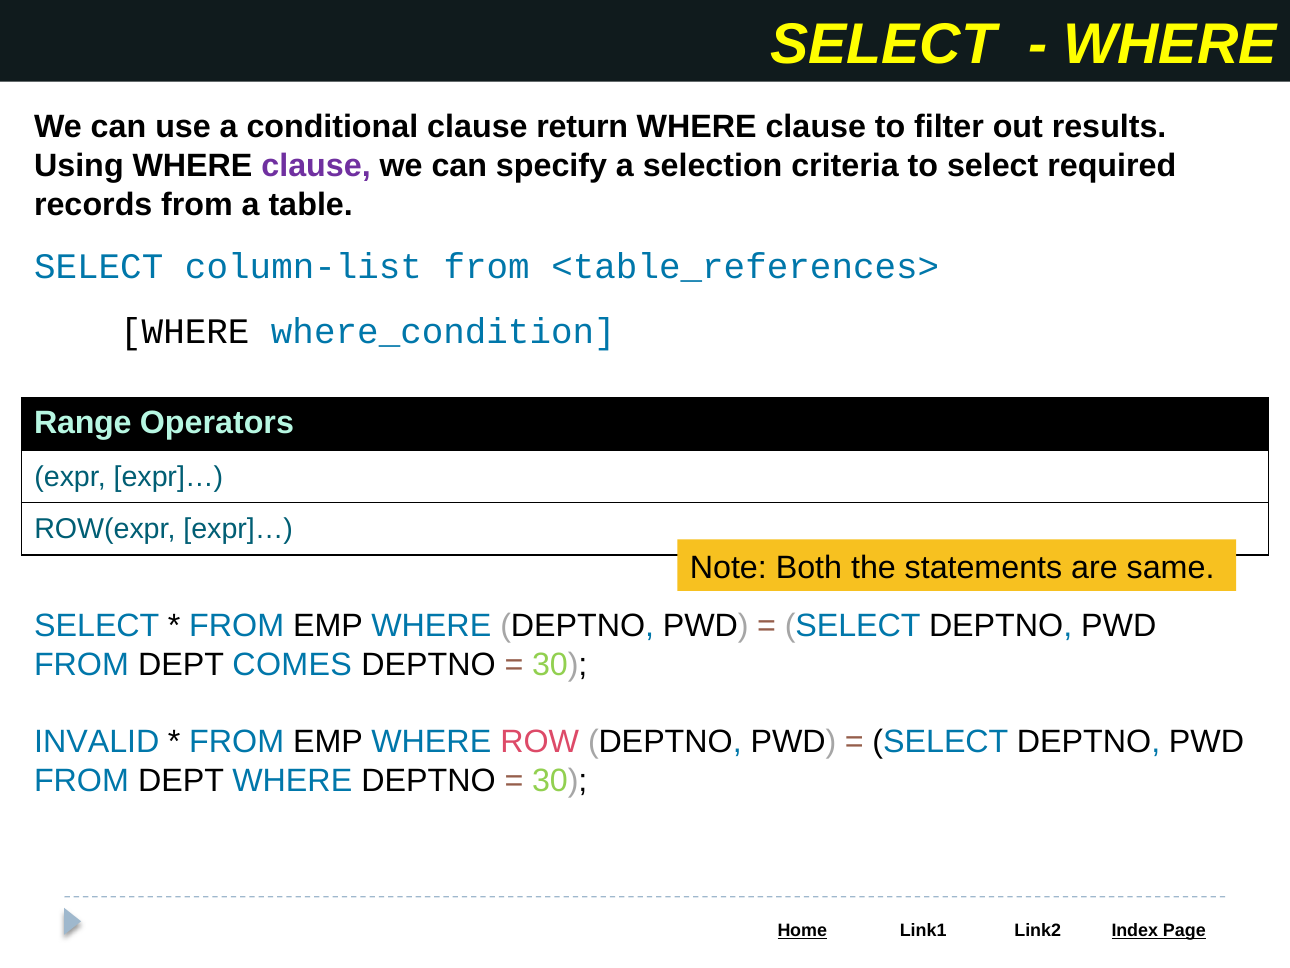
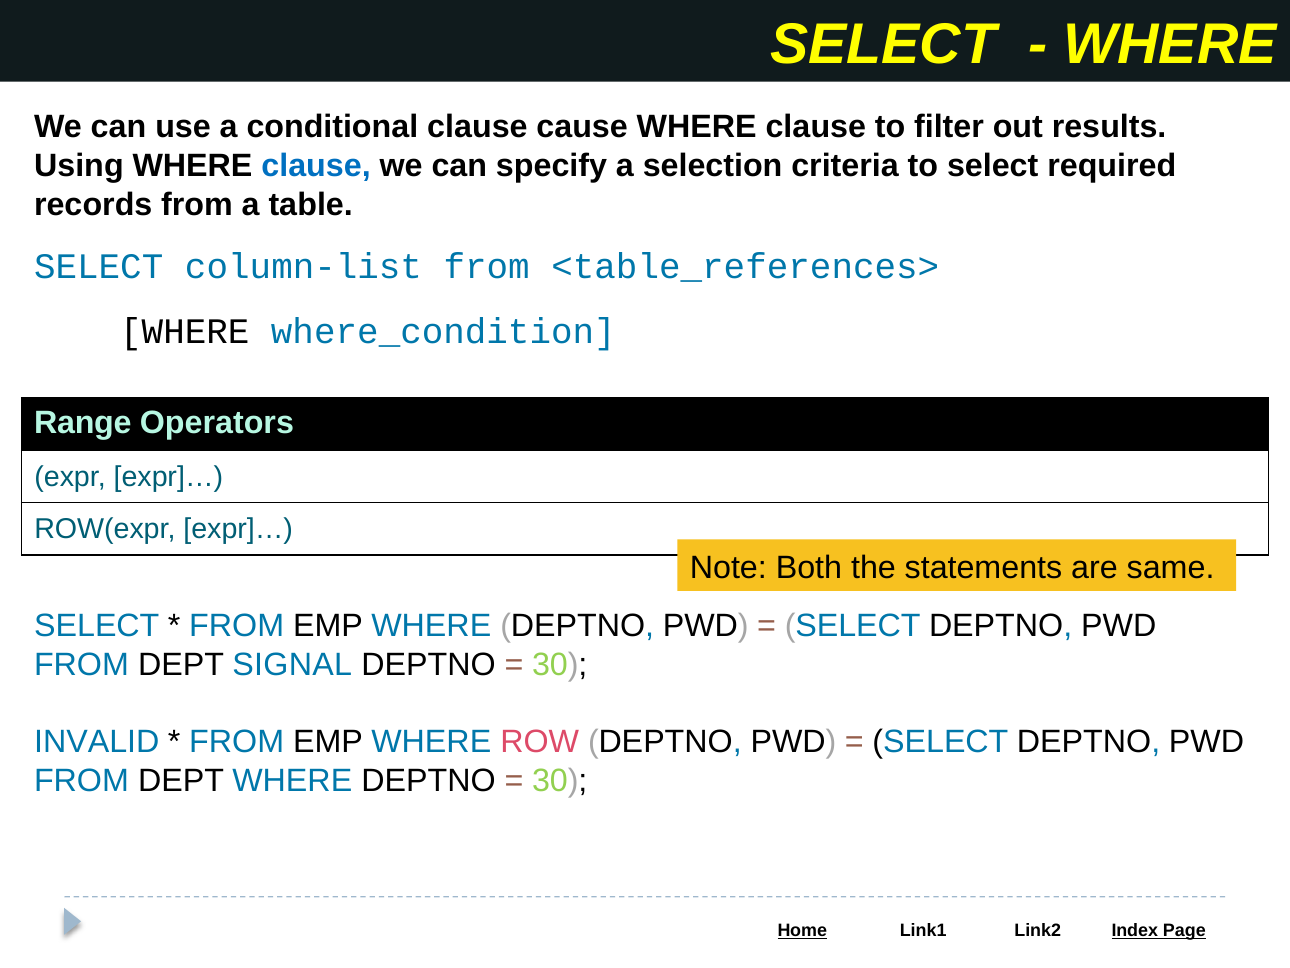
return: return -> cause
clause at (316, 166) colour: purple -> blue
COMES: COMES -> SIGNAL
